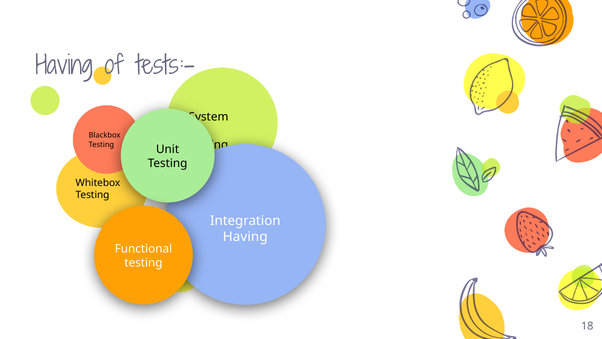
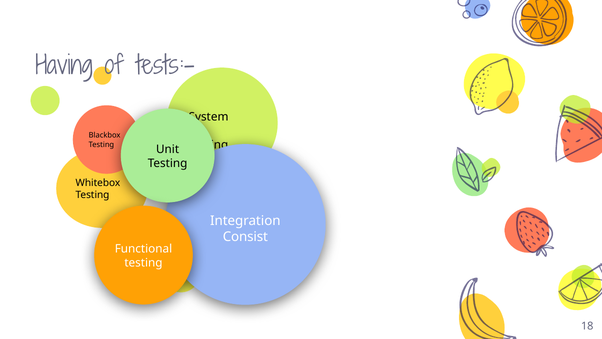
Having at (245, 236): Having -> Consist
